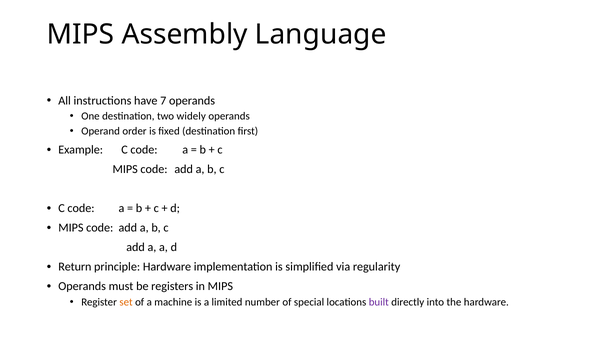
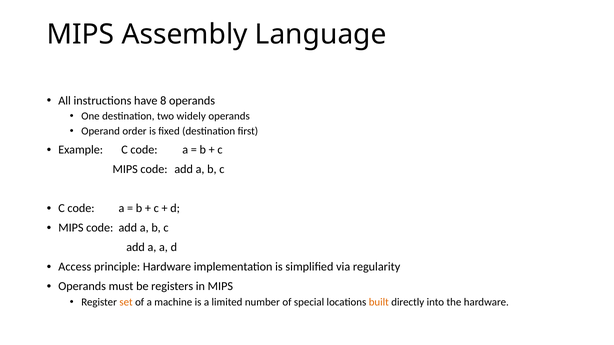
7: 7 -> 8
Return: Return -> Access
built colour: purple -> orange
